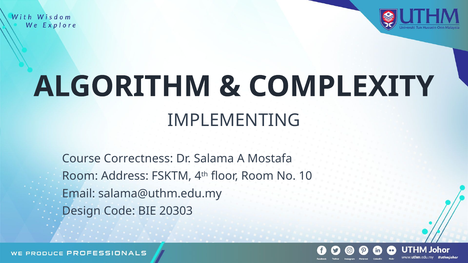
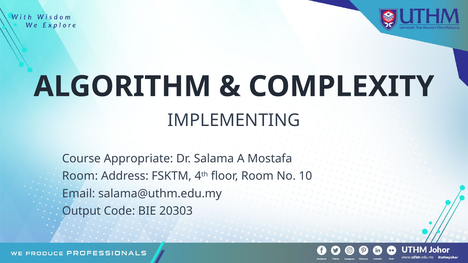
Correctness: Correctness -> Appropriate
Design: Design -> Output
